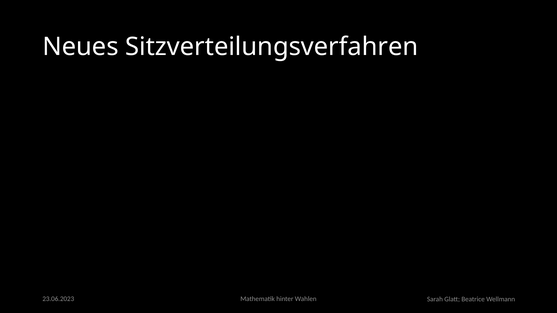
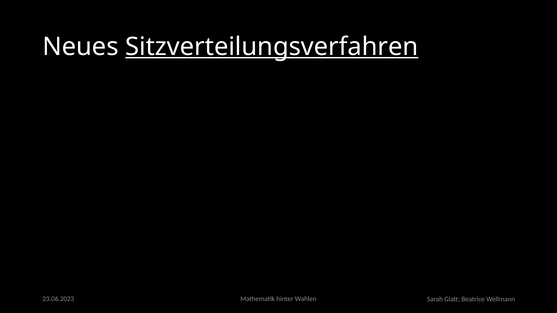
Sitzverteilungsverfahren underline: none -> present
